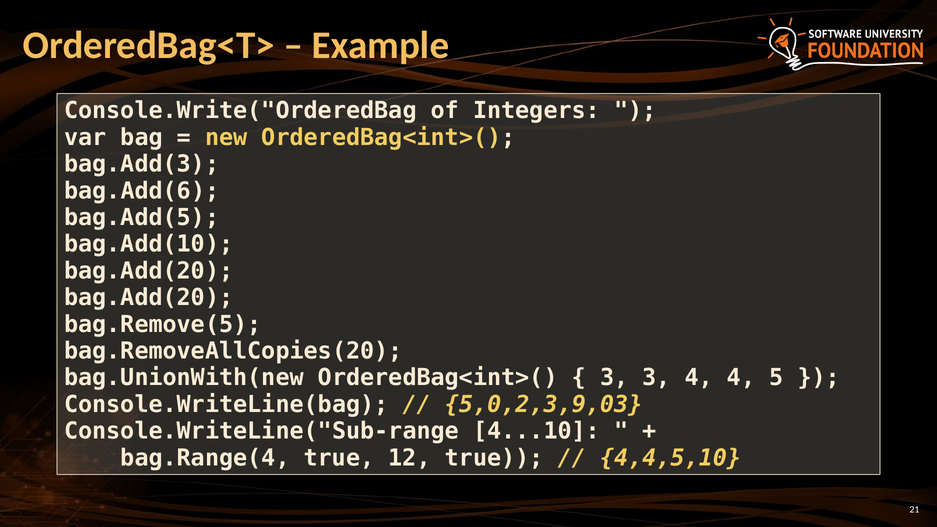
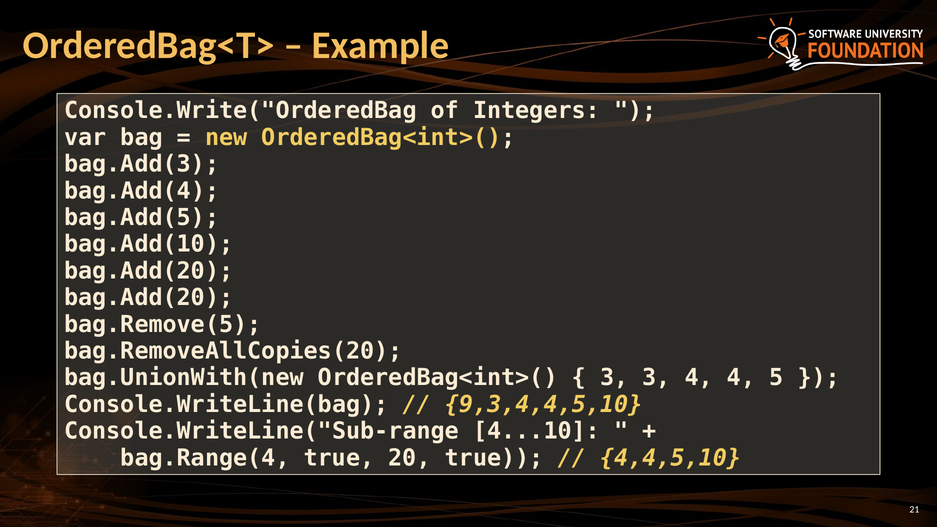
bag.Add(6: bag.Add(6 -> bag.Add(4
5,0,2,3,9,03: 5,0,2,3,9,03 -> 9,3,4,4,5,10
12: 12 -> 20
